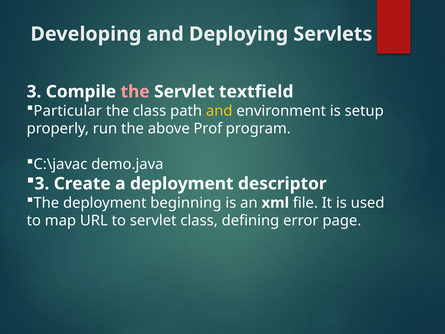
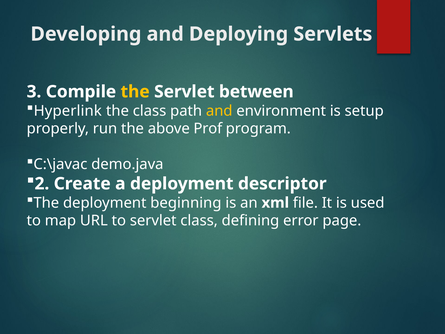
the at (135, 92) colour: pink -> yellow
textfield: textfield -> between
Particular: Particular -> Hyperlink
3 at (42, 184): 3 -> 2
